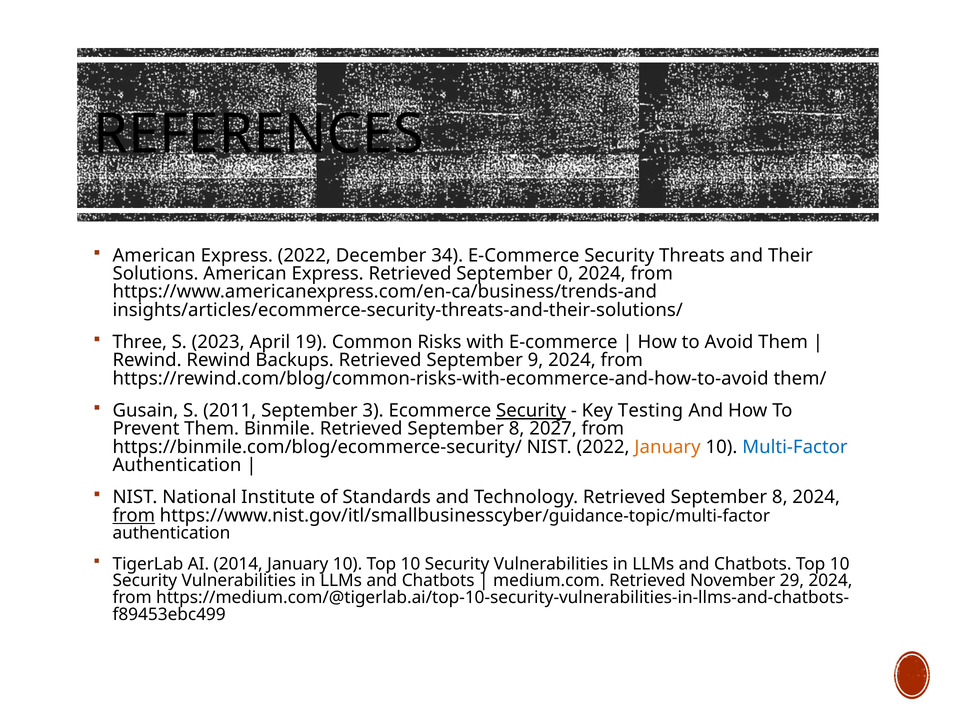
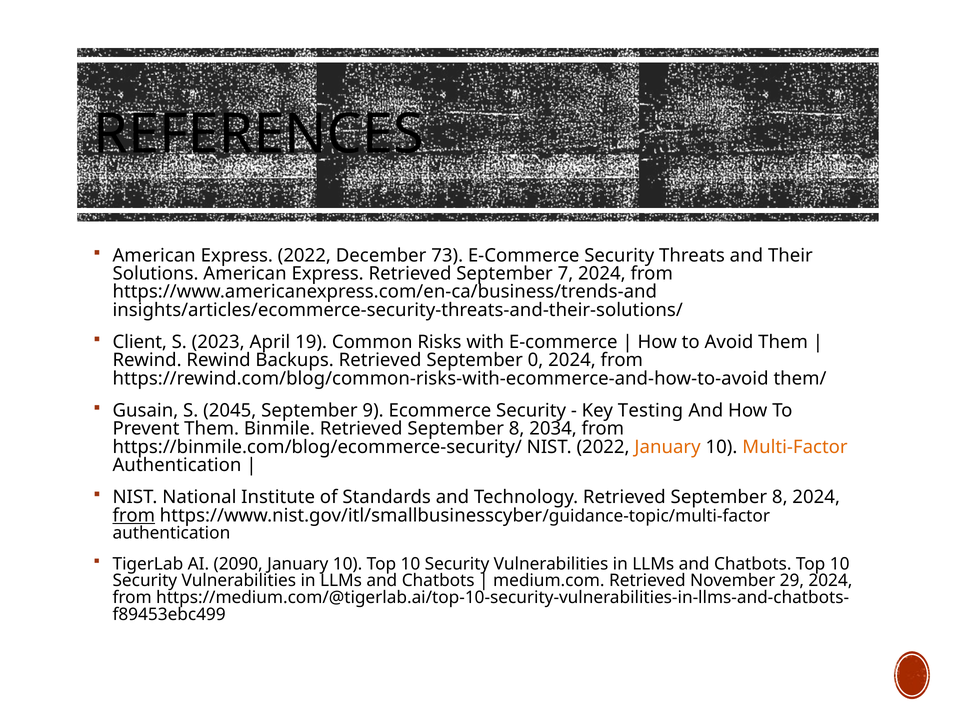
34: 34 -> 73
0: 0 -> 7
Three: Three -> Client
9: 9 -> 0
2011: 2011 -> 2045
3: 3 -> 9
Security at (531, 411) underline: present -> none
2027: 2027 -> 2034
Multi-Factor colour: blue -> orange
2014: 2014 -> 2090
